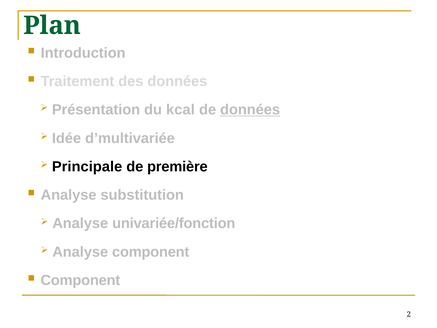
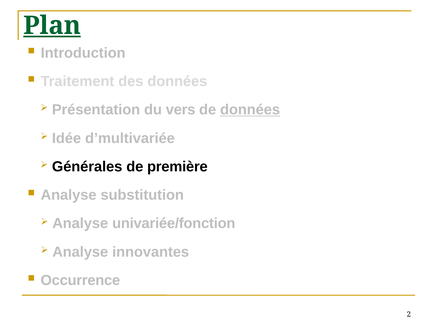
Plan underline: none -> present
kcal: kcal -> vers
Principale: Principale -> Générales
Analyse component: component -> innovantes
Component at (80, 280): Component -> Occurrence
